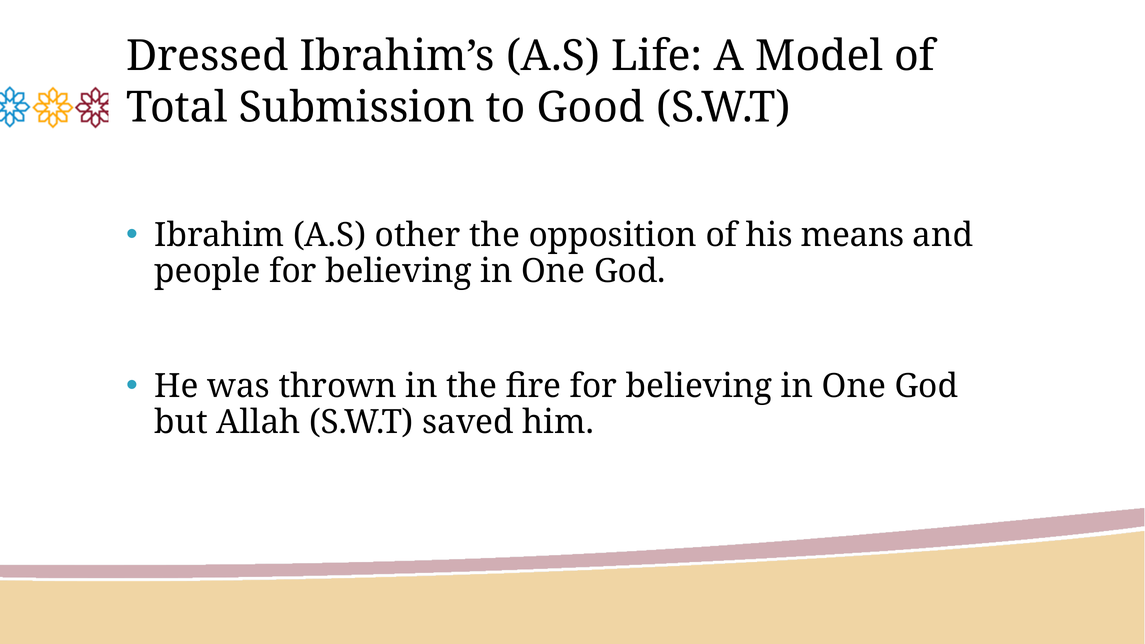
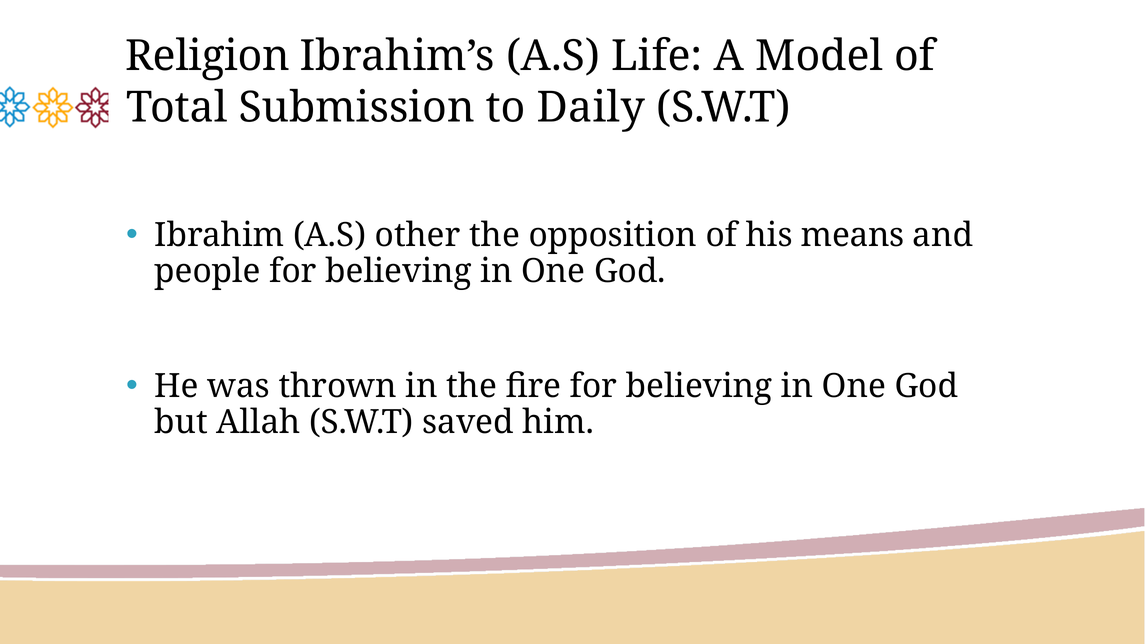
Dressed: Dressed -> Religion
Good: Good -> Daily
